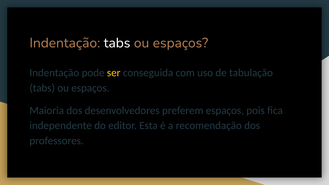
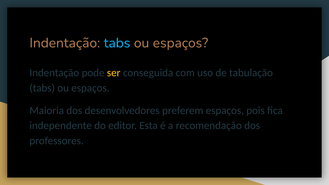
tabs at (117, 43) colour: white -> light blue
